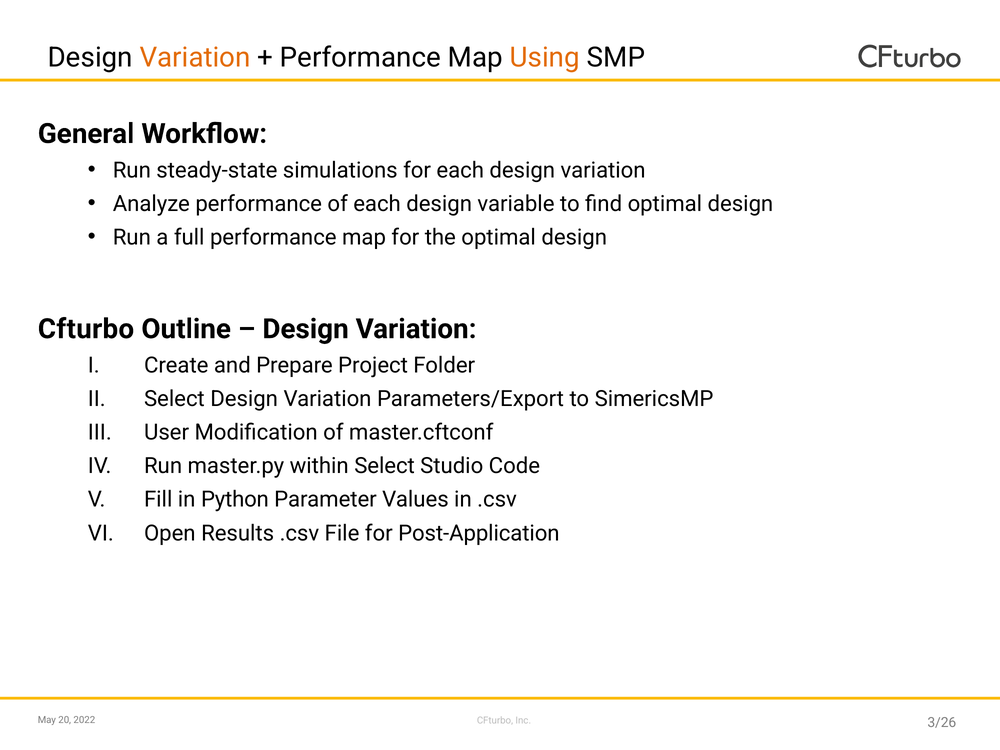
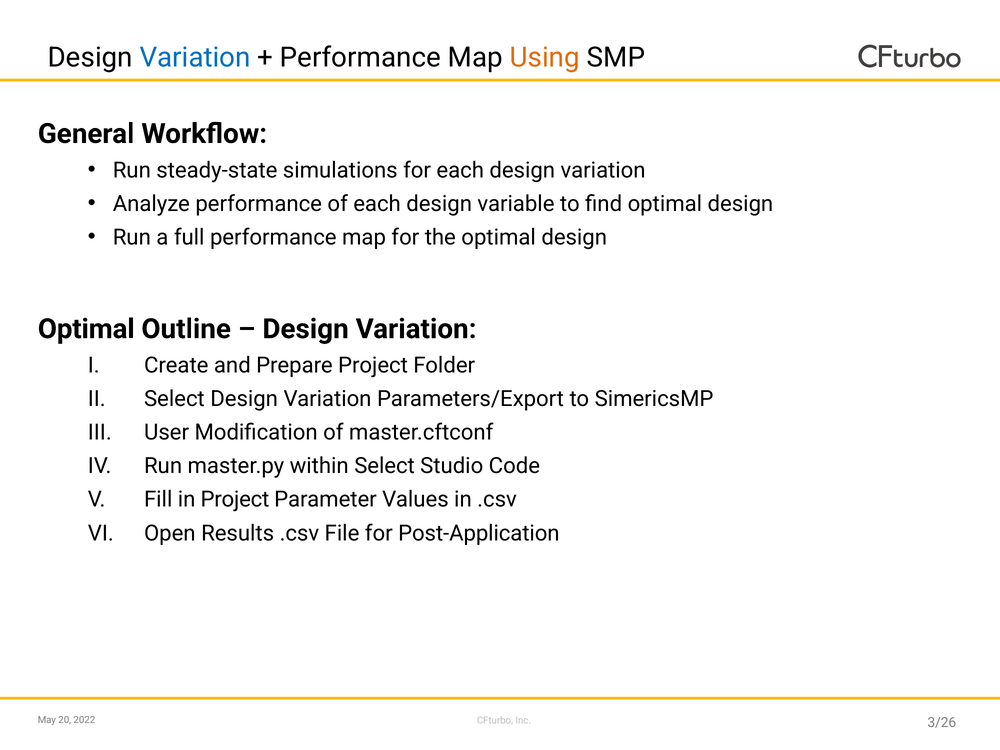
Variation at (195, 57) colour: orange -> blue
Cfturbo at (86, 329): Cfturbo -> Optimal
in Python: Python -> Project
